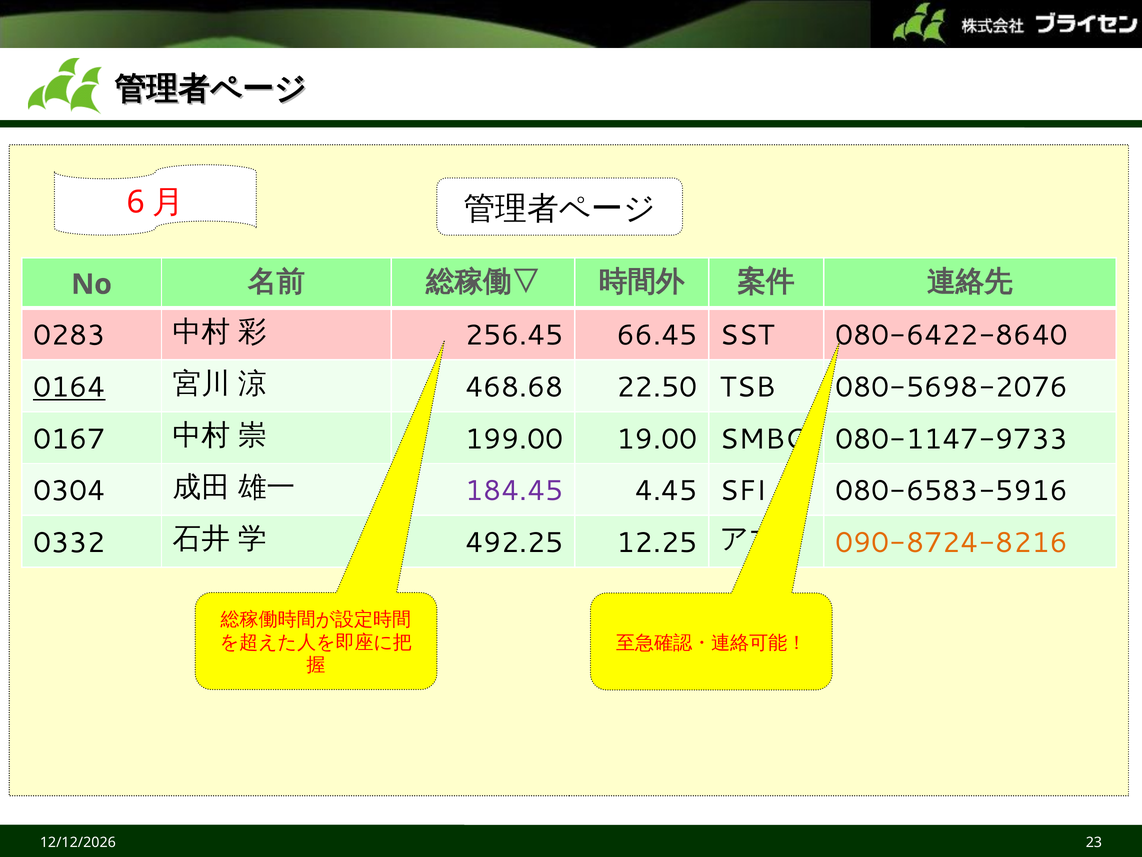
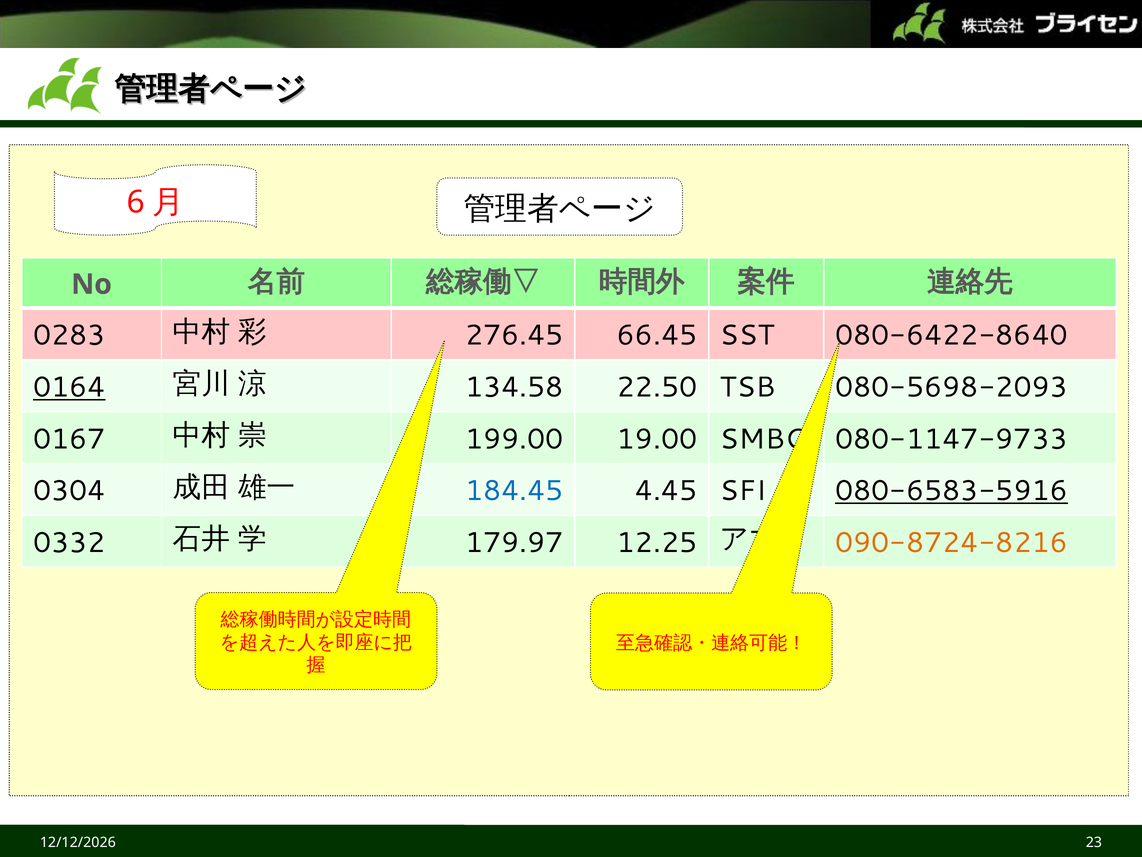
256.45: 256.45 -> 276.45
468.68: 468.68 -> 134.58
080-5698-2076: 080-5698-2076 -> 080-5698-2093
184.45 colour: purple -> blue
080-6583-5916 underline: none -> present
492.25: 492.25 -> 179.97
